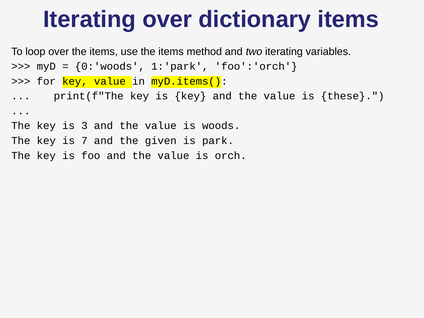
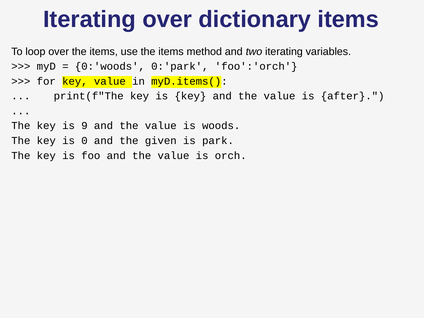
1:'park: 1:'park -> 0:'park
these: these -> after
3: 3 -> 9
7: 7 -> 0
